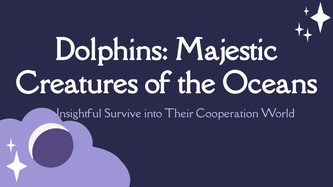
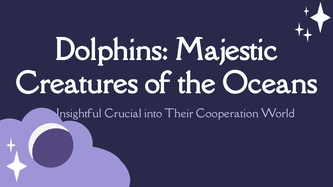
Survive: Survive -> Crucial
